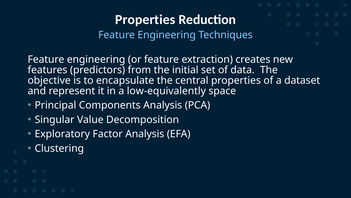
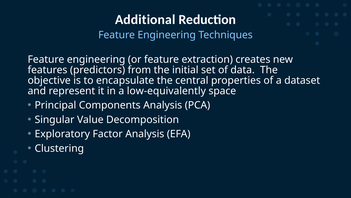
Properties at (145, 20): Properties -> Additional
